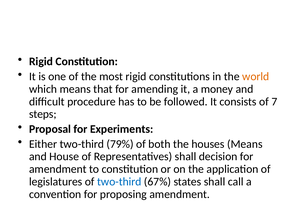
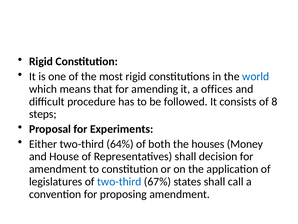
world colour: orange -> blue
money: money -> offices
7: 7 -> 8
79%: 79% -> 64%
houses Means: Means -> Money
